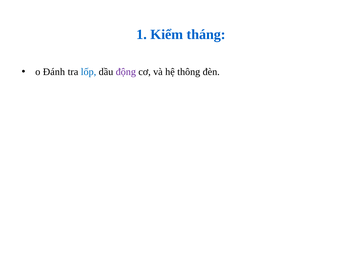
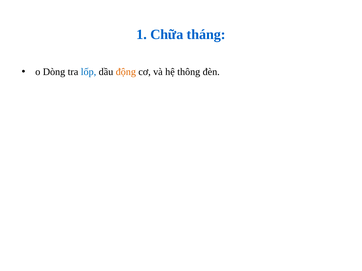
Kiểm: Kiểm -> Chữa
Đánh: Đánh -> Dòng
động colour: purple -> orange
